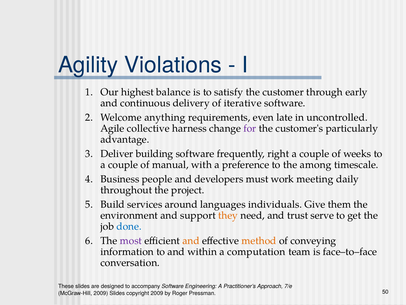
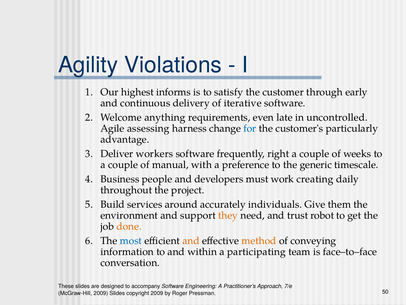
balance: balance -> informs
collective: collective -> assessing
for colour: purple -> blue
building: building -> workers
among: among -> generic
meeting: meeting -> creating
languages: languages -> accurately
serve: serve -> robot
done colour: blue -> orange
most colour: purple -> blue
computation: computation -> participating
